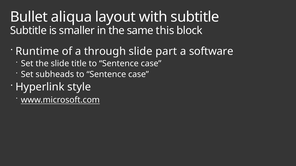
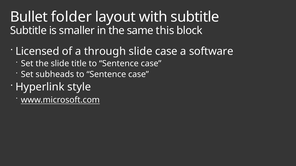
aliqua: aliqua -> folder
Runtime: Runtime -> Licensed
slide part: part -> case
